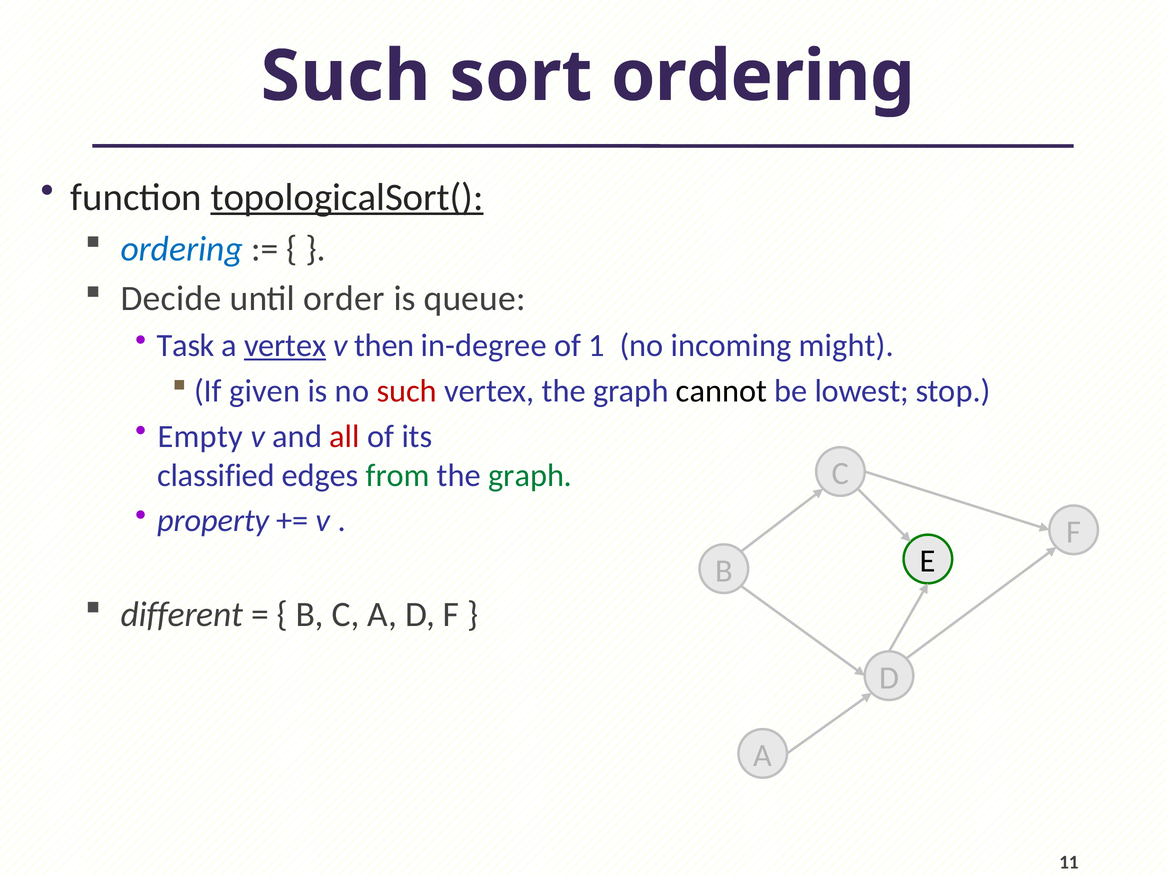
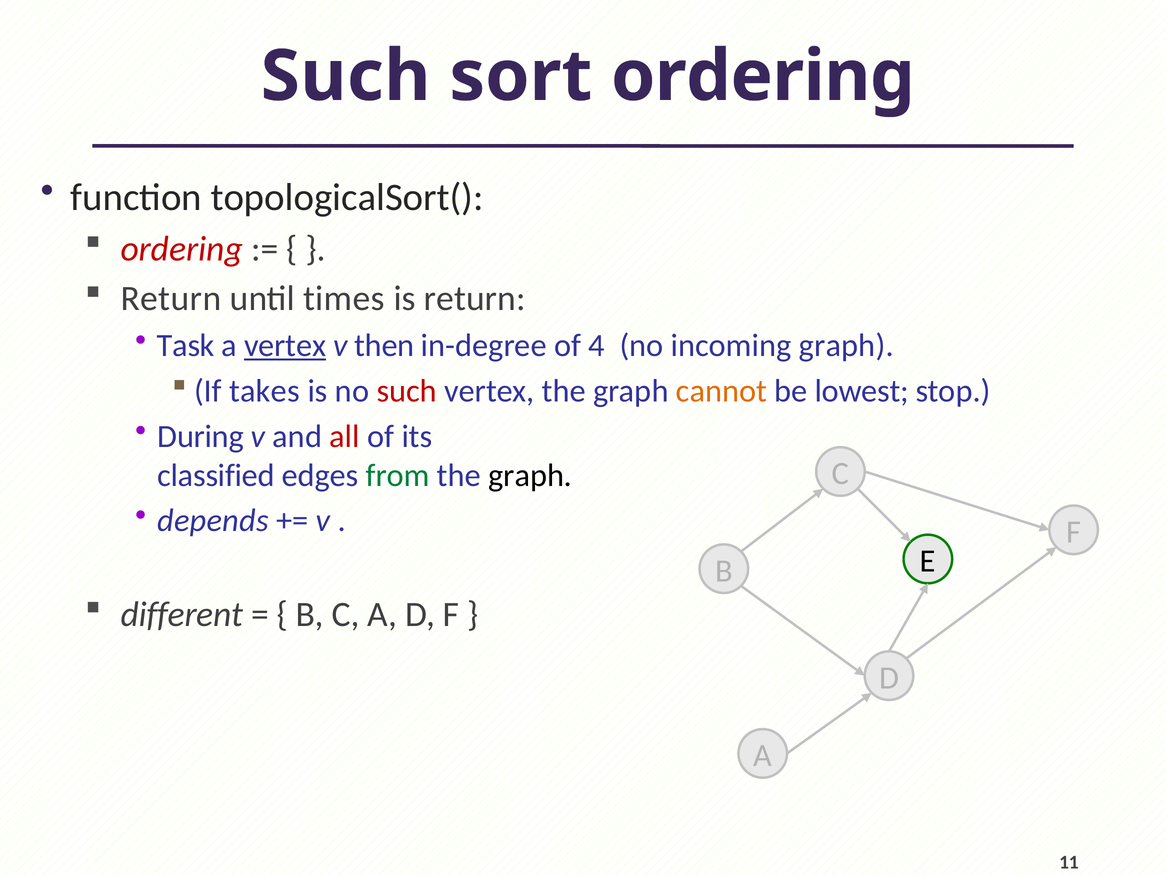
topologicalSort( underline: present -> none
ordering at (182, 249) colour: blue -> red
Decide at (171, 298): Decide -> Return
order: order -> times
is queue: queue -> return
1: 1 -> 4
incoming might: might -> graph
given: given -> takes
cannot colour: black -> orange
Empty: Empty -> During
graph at (530, 475) colour: green -> black
property: property -> depends
